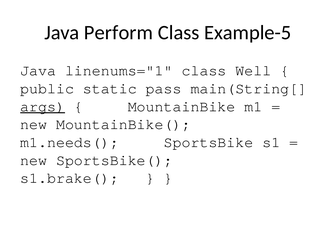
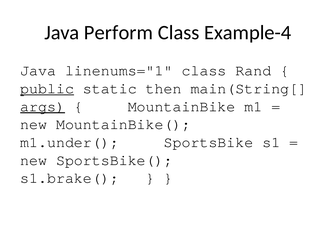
Example-5: Example-5 -> Example-4
Well: Well -> Rand
public underline: none -> present
pass: pass -> then
m1.needs(: m1.needs( -> m1.under(
